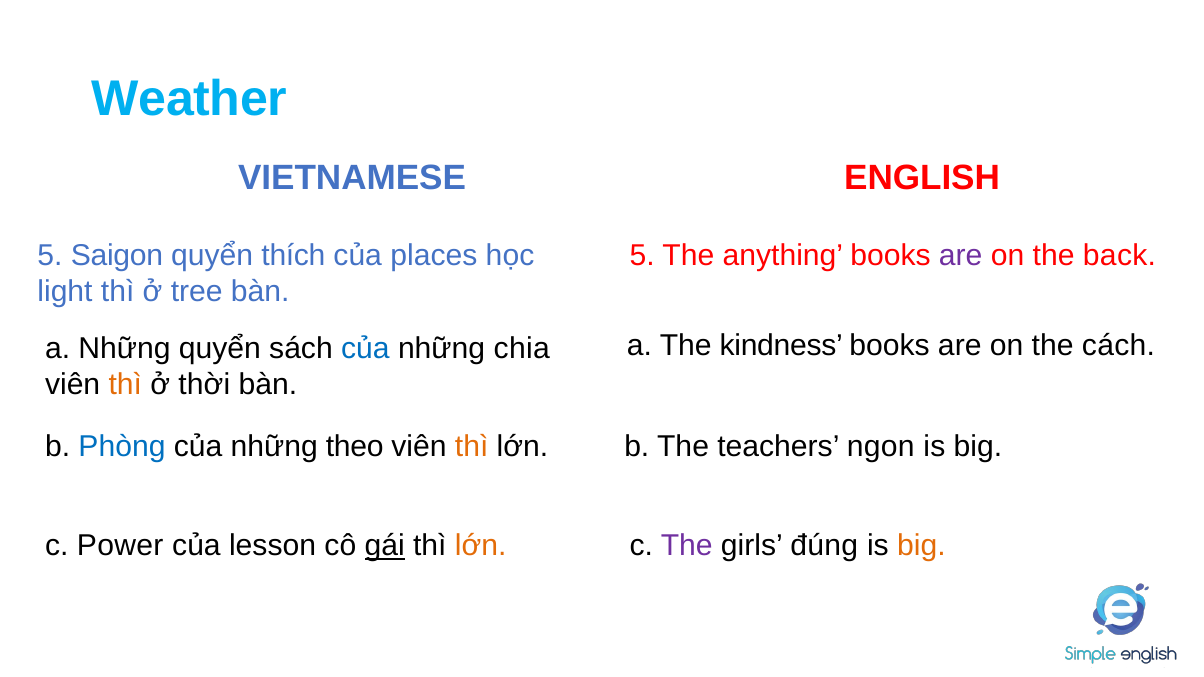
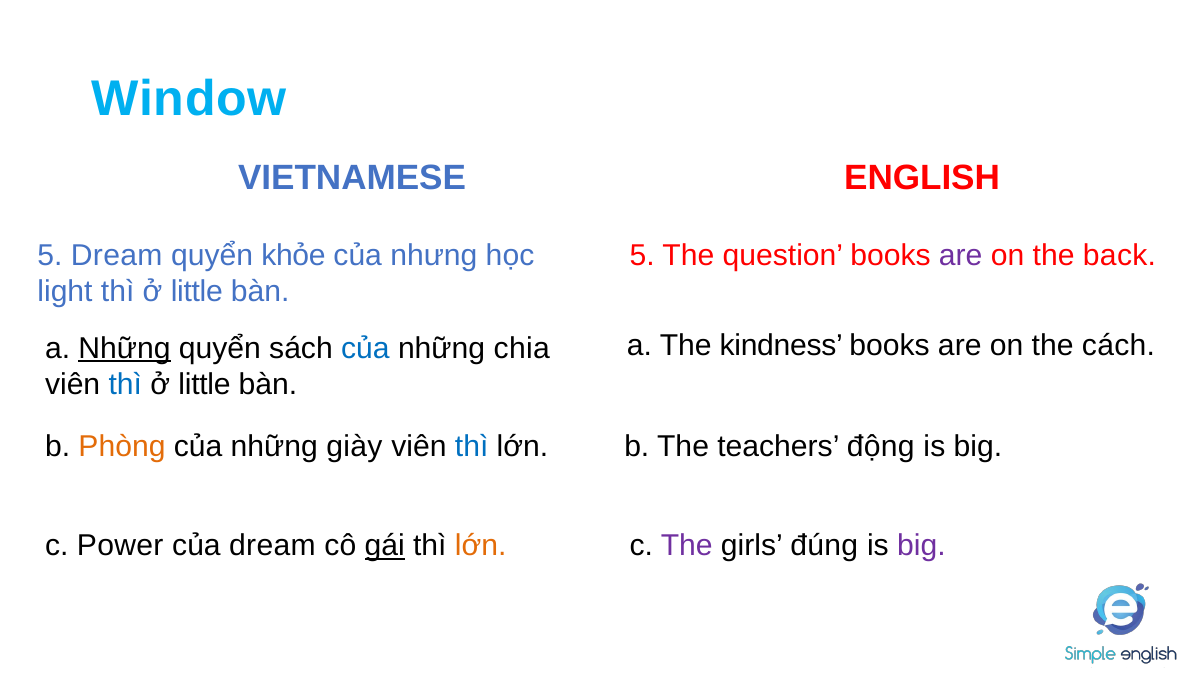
Weather: Weather -> Window
anything: anything -> question
5 Saigon: Saigon -> Dream
thích: thích -> khỏe
places: places -> nhưng
tree at (197, 291): tree -> little
Những at (125, 348) underline: none -> present
thì at (125, 384) colour: orange -> blue
thời at (204, 384): thời -> little
Phòng colour: blue -> orange
theo: theo -> giày
thì at (472, 447) colour: orange -> blue
ngon: ngon -> động
big at (921, 546) colour: orange -> purple
của lesson: lesson -> dream
